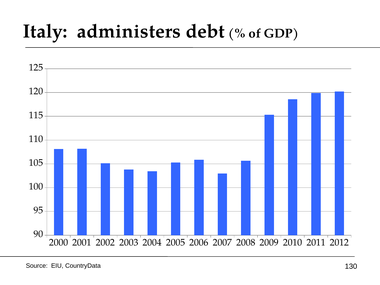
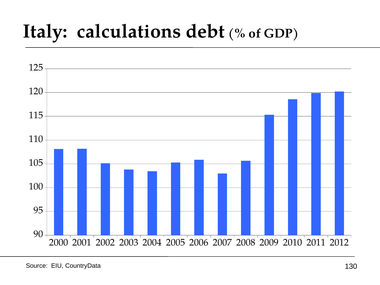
administers: administers -> calculations
